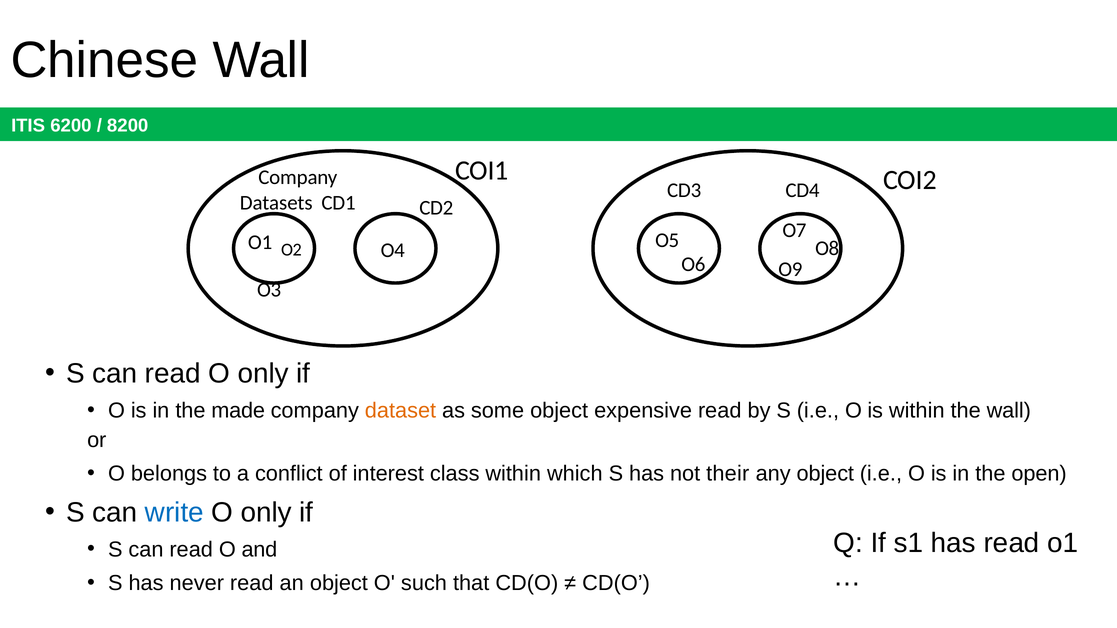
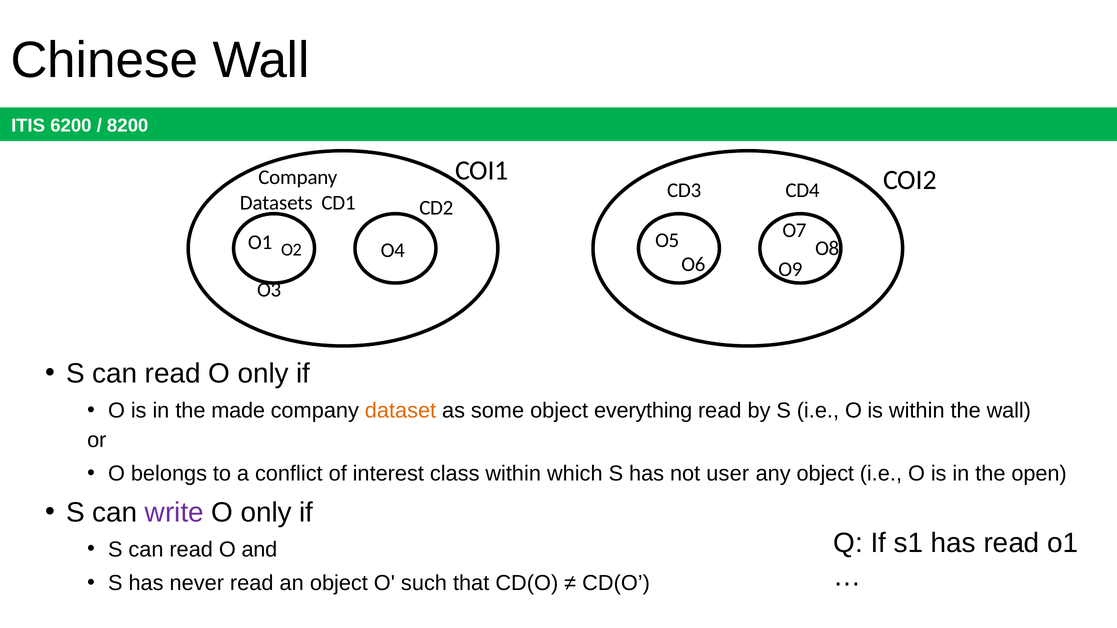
expensive: expensive -> everything
their: their -> user
write colour: blue -> purple
